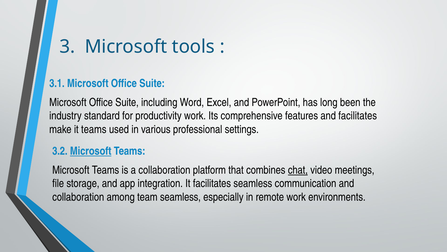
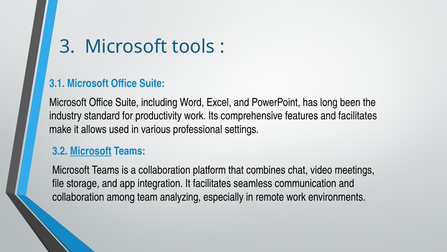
it teams: teams -> allows
chat underline: present -> none
team seamless: seamless -> analyzing
